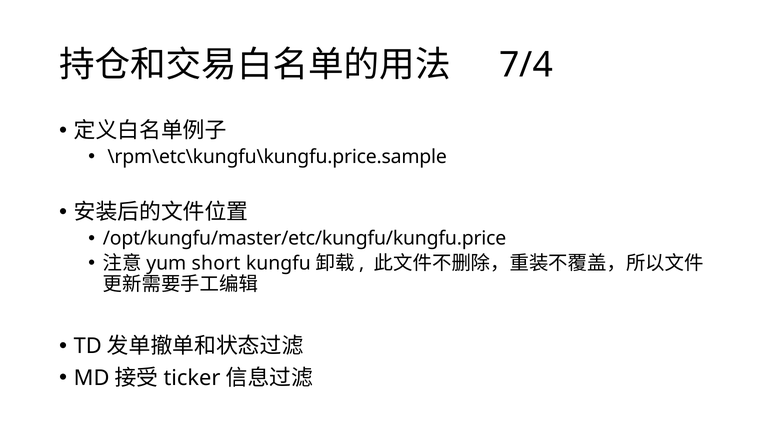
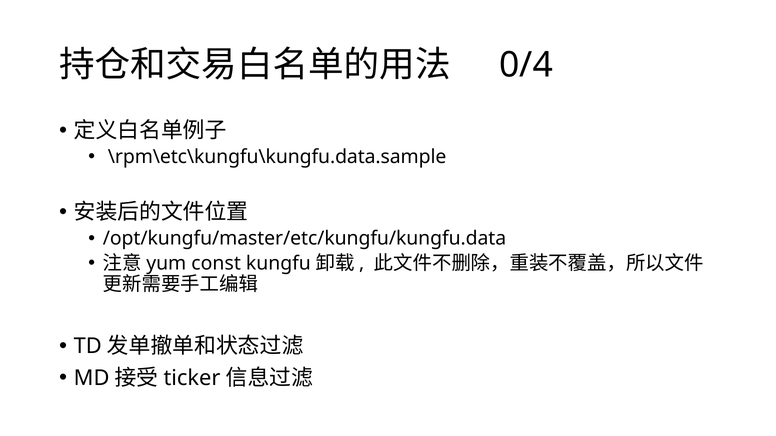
7/4: 7/4 -> 0/4
\rpm\etc\kungfu\kungfu.price.sample: \rpm\etc\kungfu\kungfu.price.sample -> \rpm\etc\kungfu\kungfu.data.sample
/opt/kungfu/master/etc/kungfu/kungfu.price: /opt/kungfu/master/etc/kungfu/kungfu.price -> /opt/kungfu/master/etc/kungfu/kungfu.data
short: short -> const
